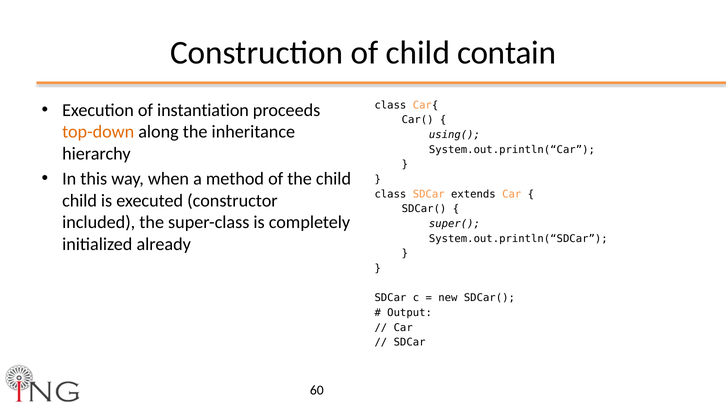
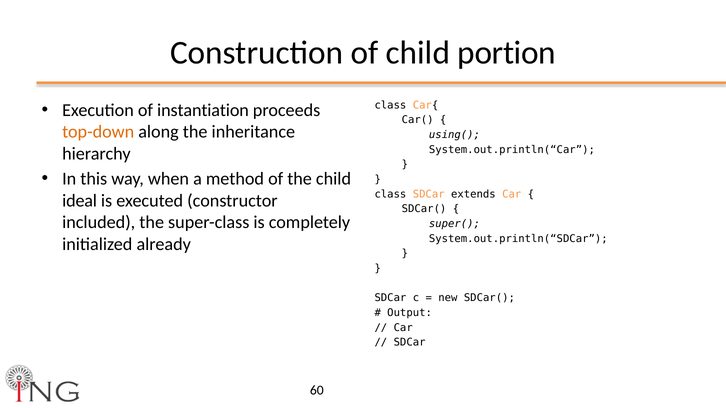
contain: contain -> portion
child at (80, 201): child -> ideal
